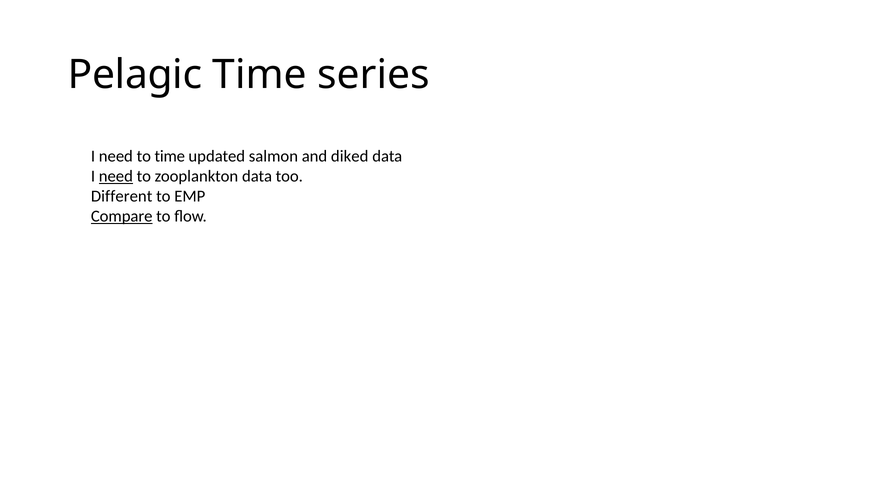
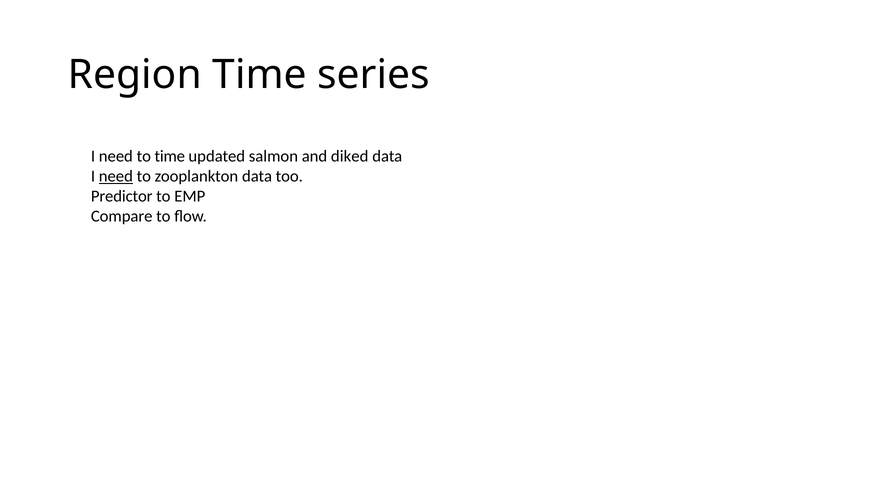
Pelagic: Pelagic -> Region
Different: Different -> Predictor
Compare underline: present -> none
